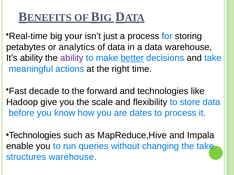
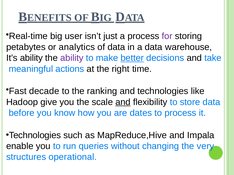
your: your -> user
for colour: blue -> purple
forward: forward -> ranking
and at (123, 102) underline: none -> present
the take: take -> very
structures warehouse: warehouse -> operational
